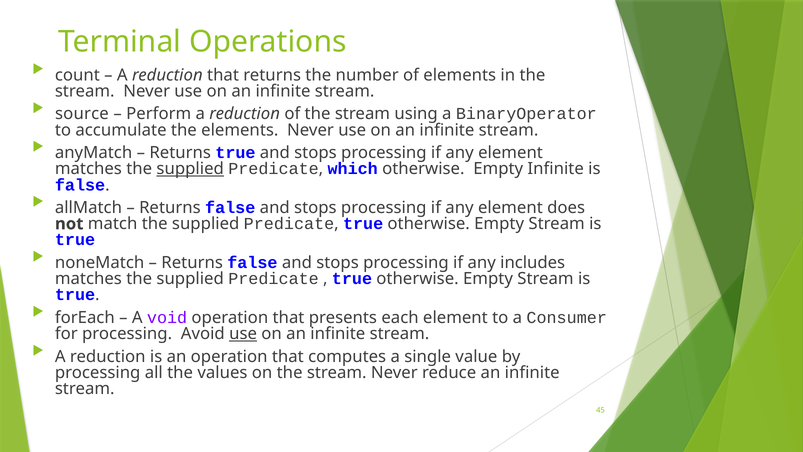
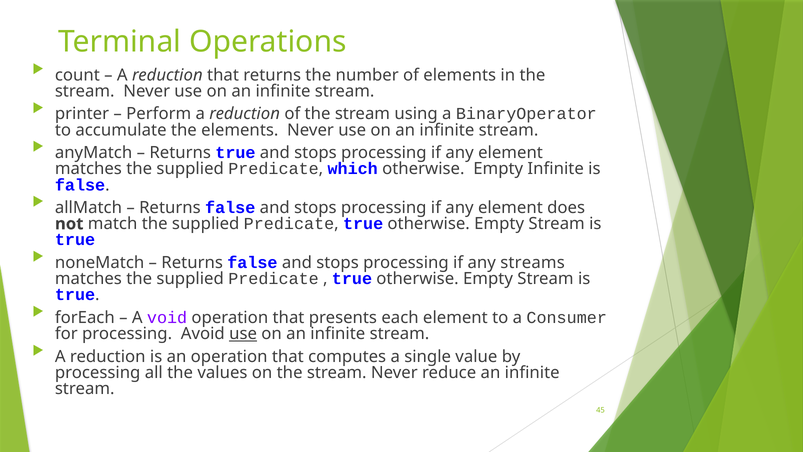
source: source -> printer
supplied at (190, 169) underline: present -> none
includes: includes -> streams
